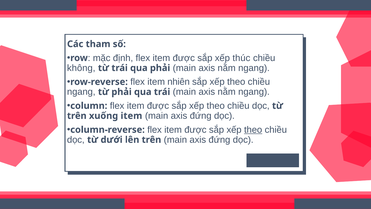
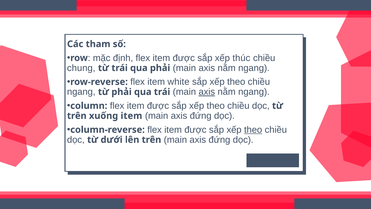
không: không -> chung
nhiên: nhiên -> white
axis at (207, 92) underline: none -> present
